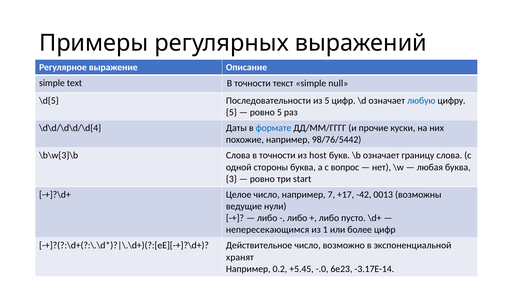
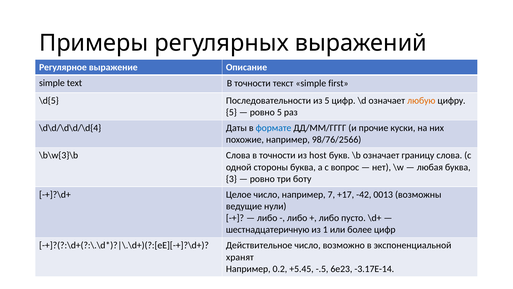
null: null -> first
любую colour: blue -> orange
98/76/5442: 98/76/5442 -> 98/76/2566
start: start -> боту
непересекающимся: непересекающимся -> шестнадцатеричную
-.0: -.0 -> -.5
